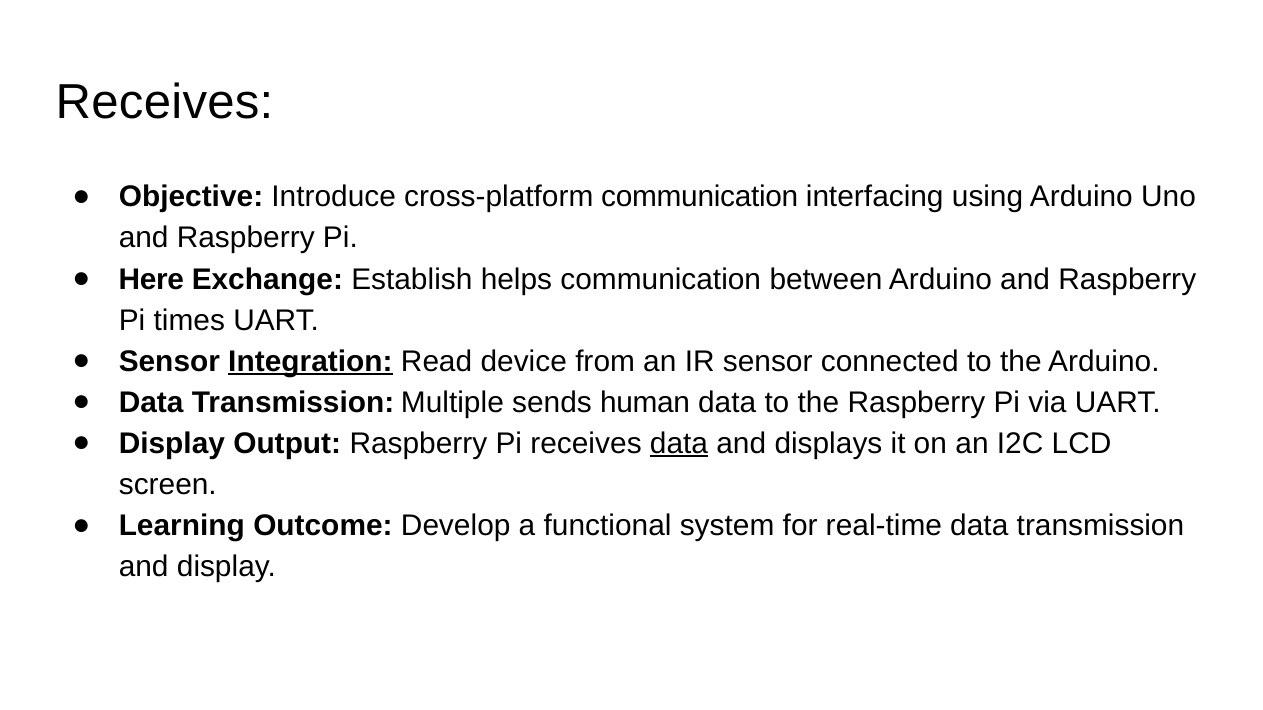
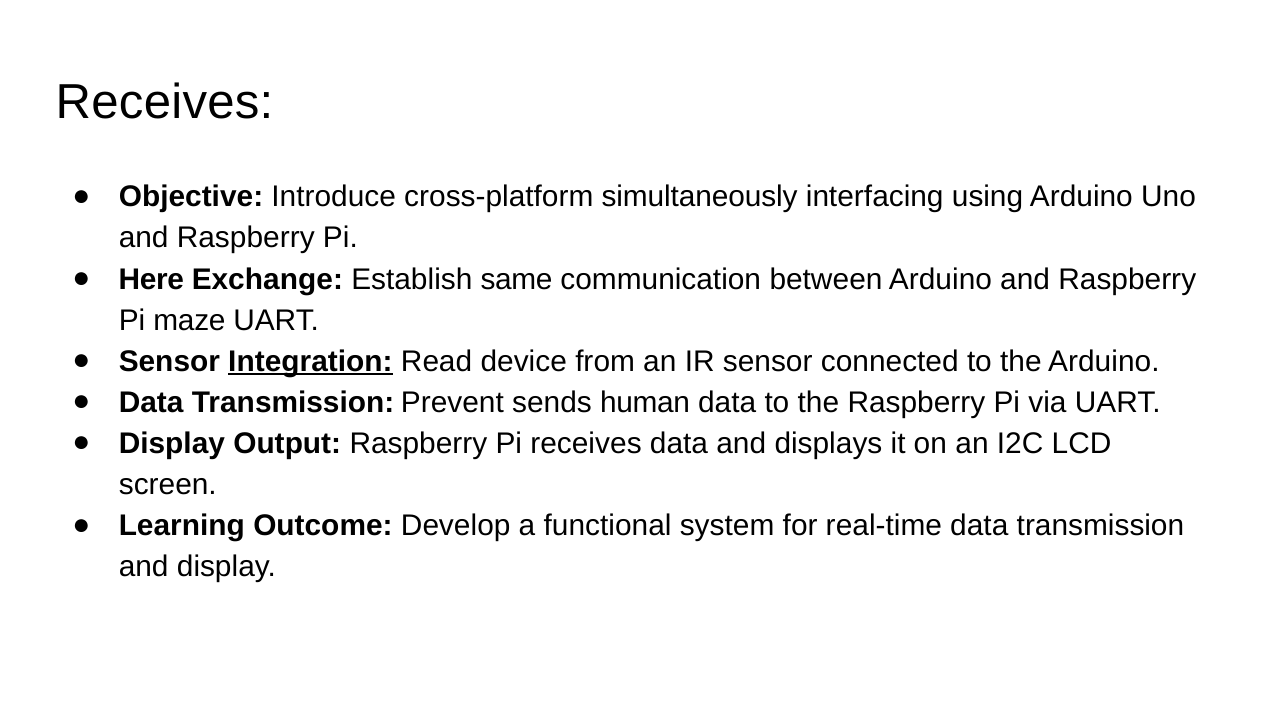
cross-platform communication: communication -> simultaneously
helps: helps -> same
times: times -> maze
Multiple: Multiple -> Prevent
data at (679, 444) underline: present -> none
